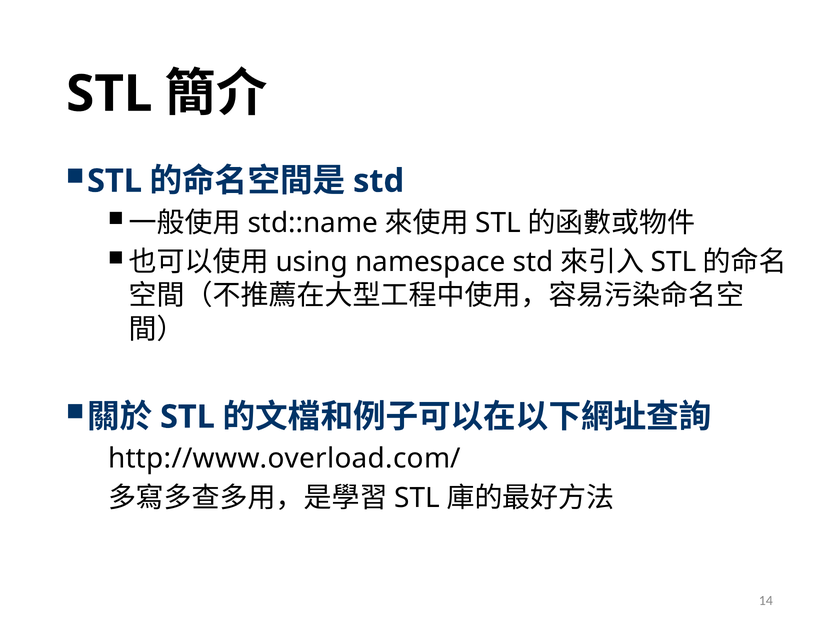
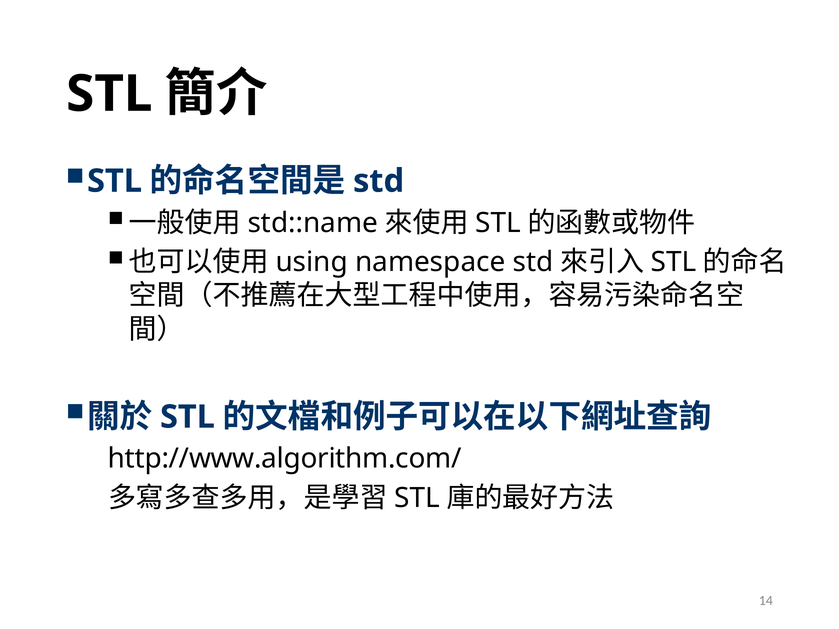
http://www.overload.com/: http://www.overload.com/ -> http://www.algorithm.com/
